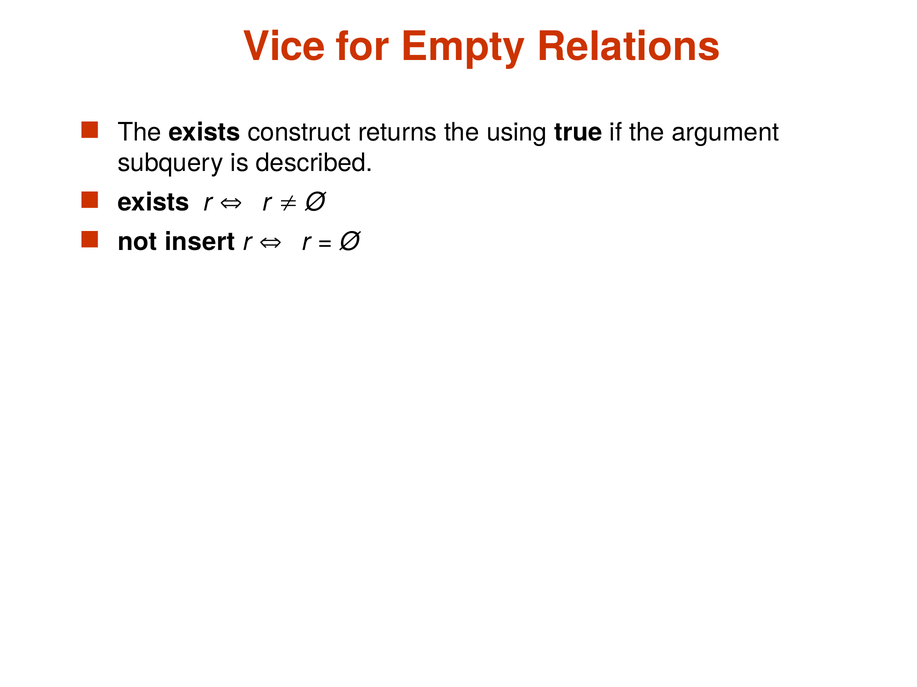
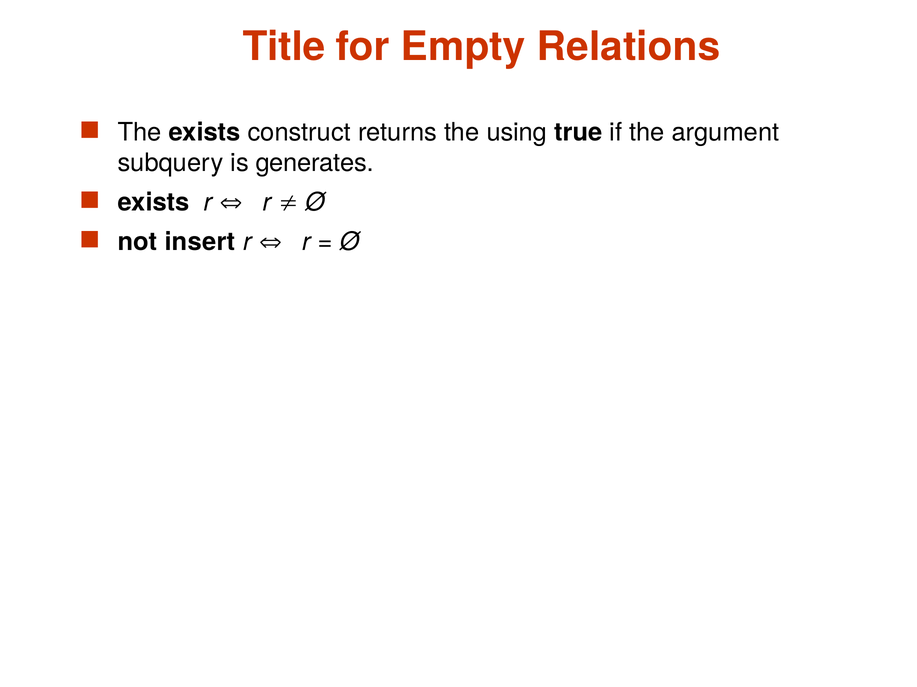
Vice: Vice -> Title
described: described -> generates
